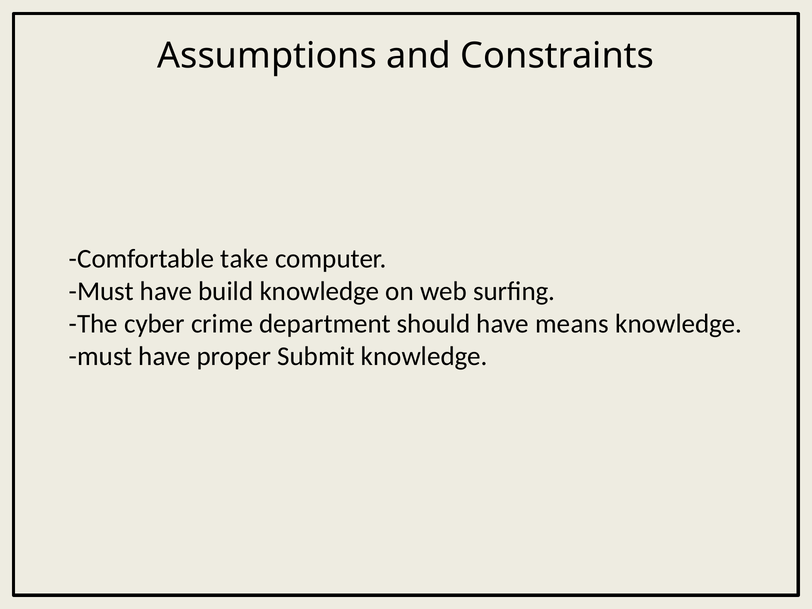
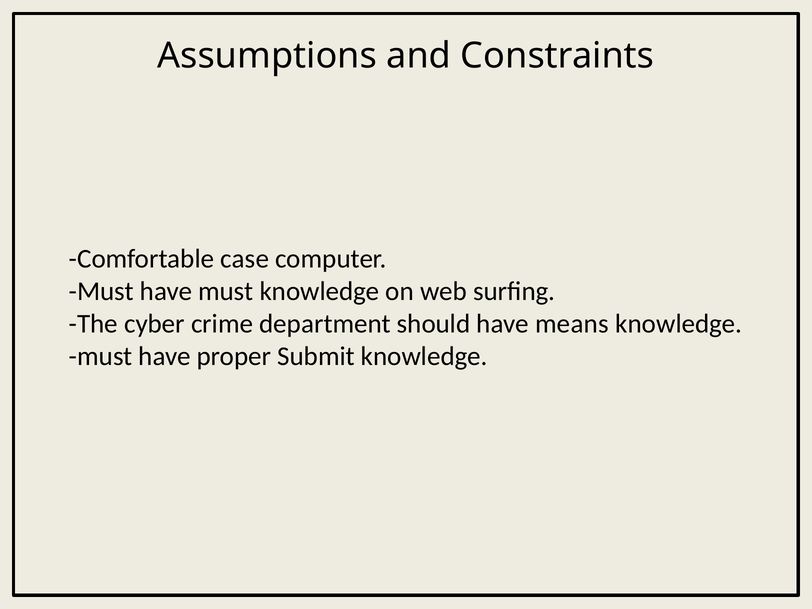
take: take -> case
have build: build -> must
